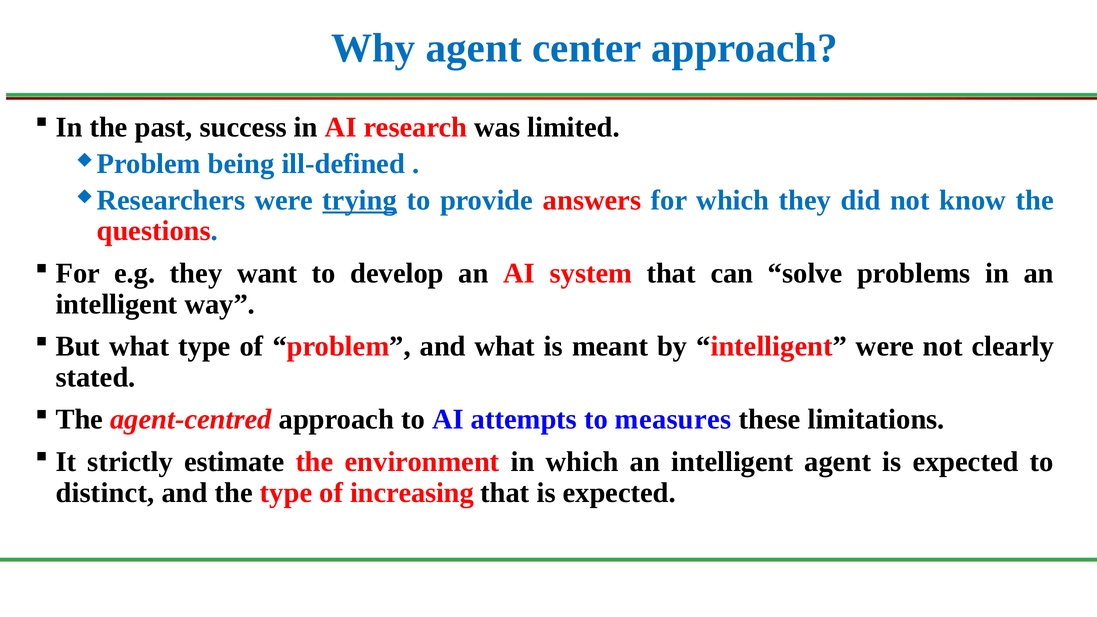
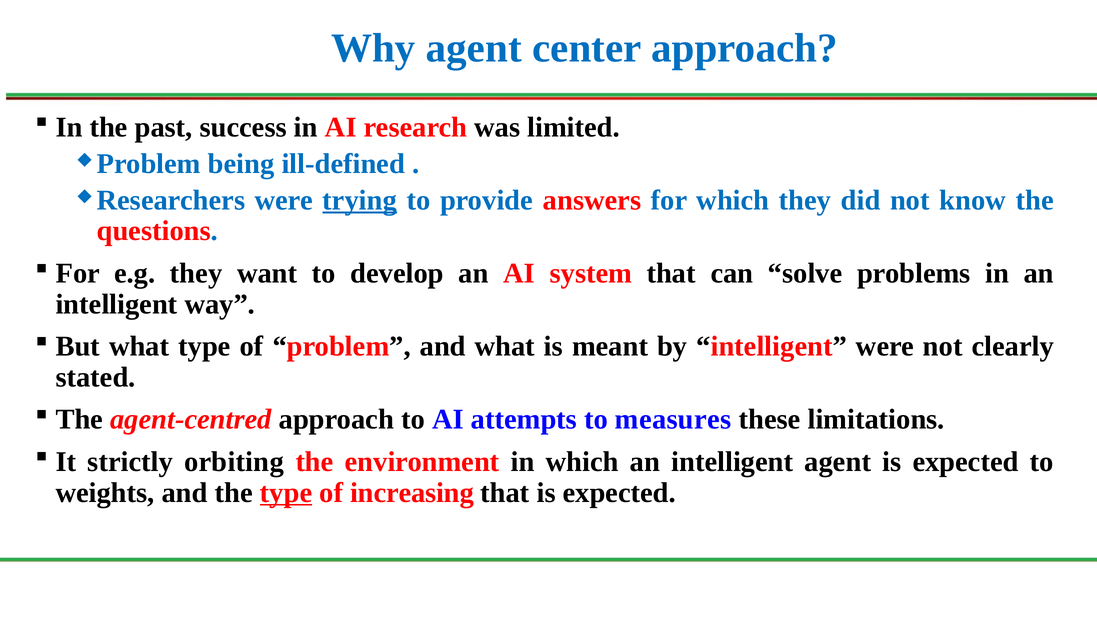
estimate: estimate -> orbiting
distinct: distinct -> weights
type at (286, 493) underline: none -> present
